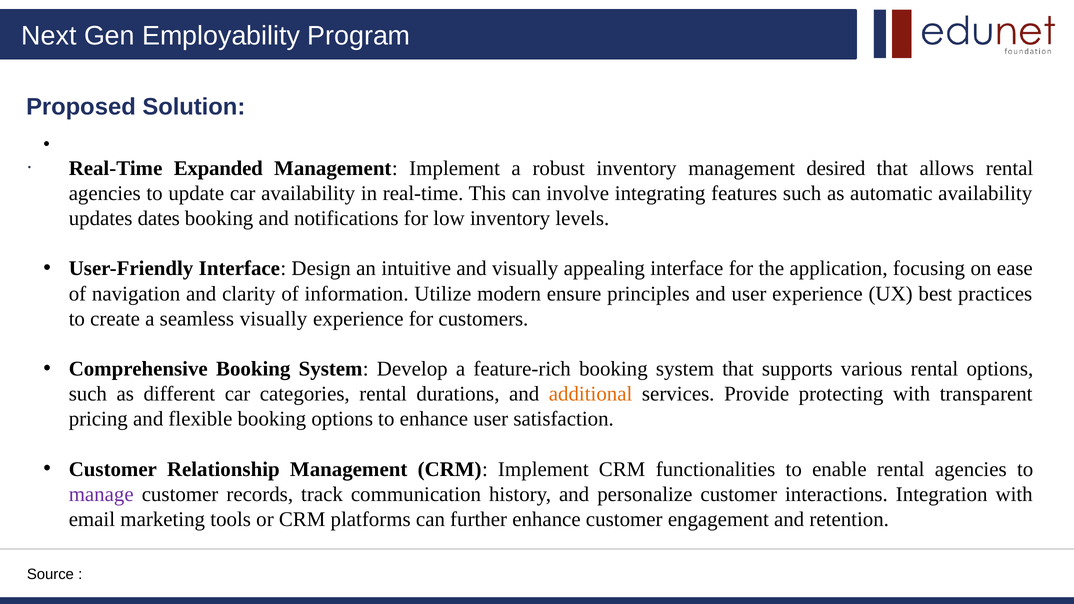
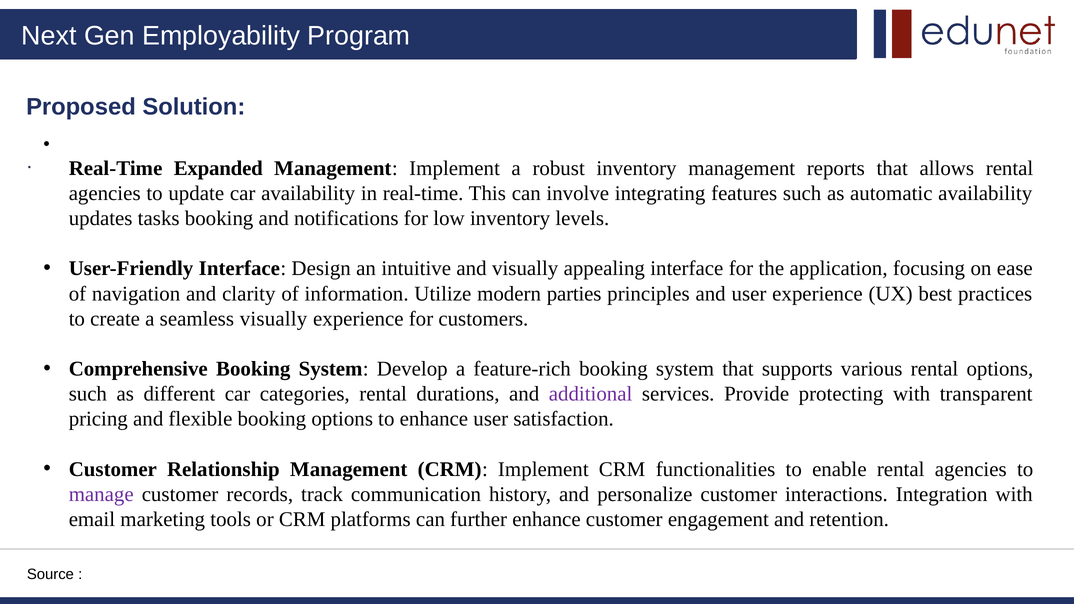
desired: desired -> reports
dates: dates -> tasks
ensure: ensure -> parties
additional colour: orange -> purple
